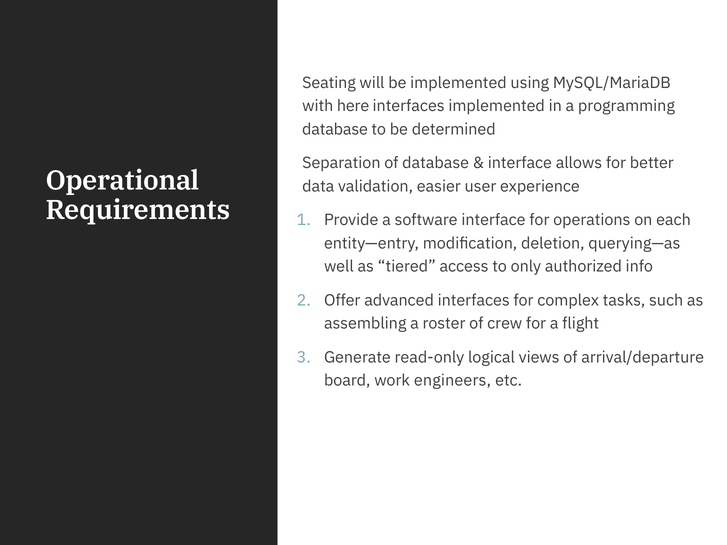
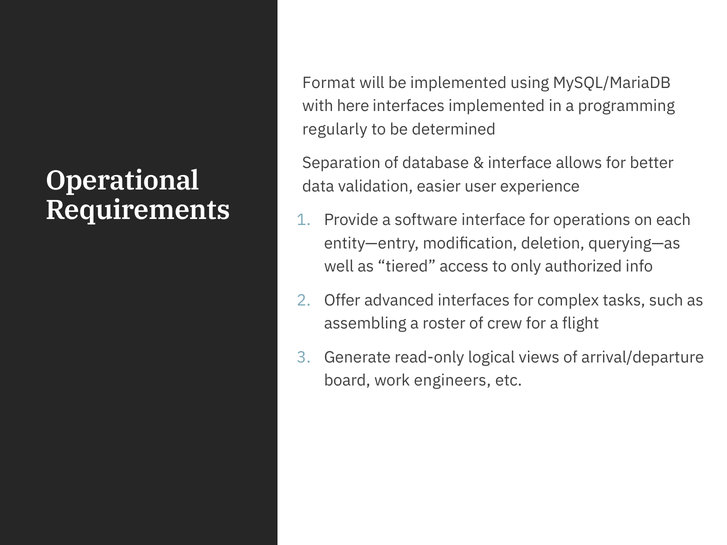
Seating: Seating -> Format
database at (335, 129): database -> regularly
